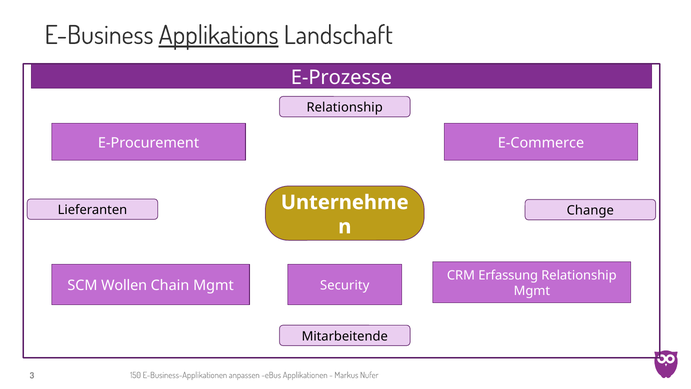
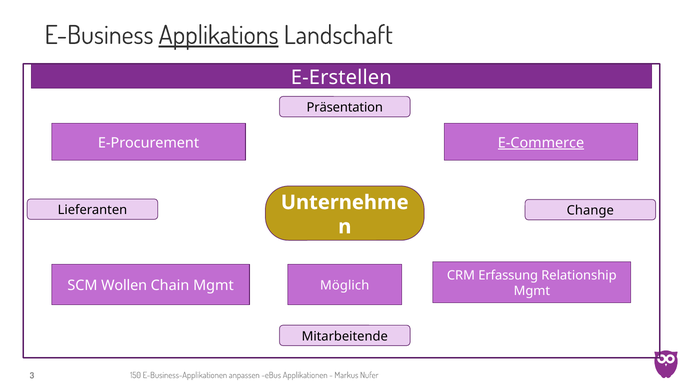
E-Prozesse: E-Prozesse -> E-Erstellen
Relationship at (345, 107): Relationship -> Präsentation
E-Commerce underline: none -> present
Security: Security -> Möglich
